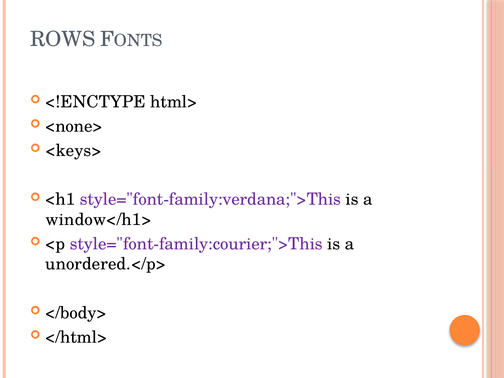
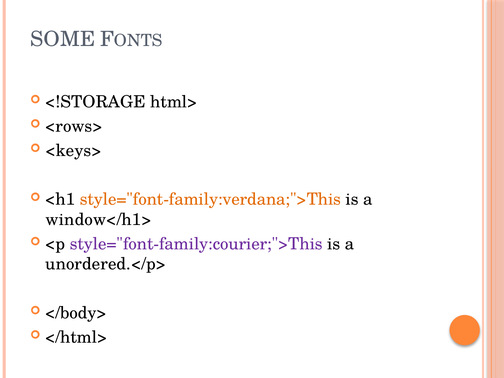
ROWS: ROWS -> SOME
<!ENCTYPE: <!ENCTYPE -> <!STORAGE
<none>: <none> -> <rows>
style="font-family:verdana;">This colour: purple -> orange
